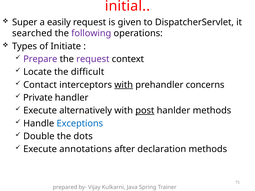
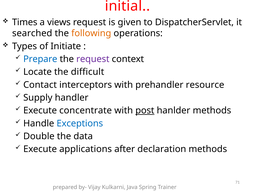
Super: Super -> Times
easily: easily -> views
following colour: purple -> orange
Prepare colour: purple -> blue
with at (124, 85) underline: present -> none
concerns: concerns -> resource
Private: Private -> Supply
alternatively: alternatively -> concentrate
dots: dots -> data
annotations: annotations -> applications
